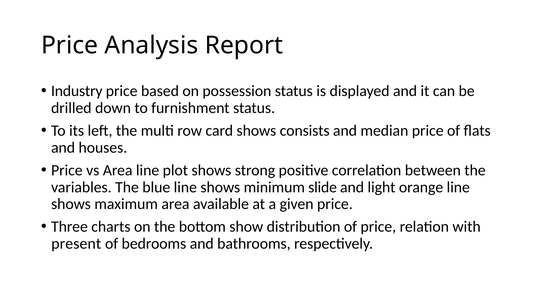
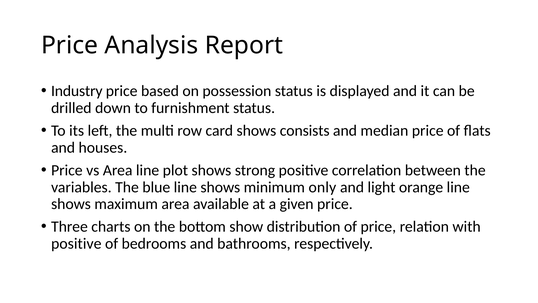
slide: slide -> only
present at (76, 243): present -> positive
